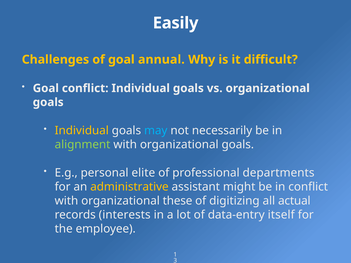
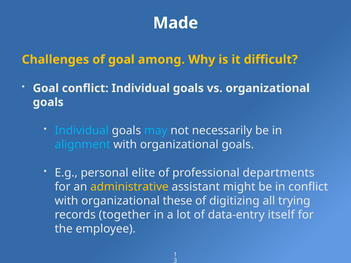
Easily: Easily -> Made
annual: annual -> among
Individual at (82, 131) colour: yellow -> light blue
alignment colour: light green -> light blue
actual: actual -> trying
interests: interests -> together
